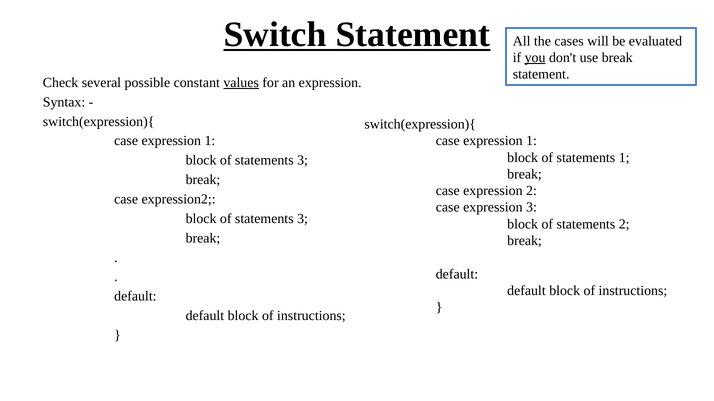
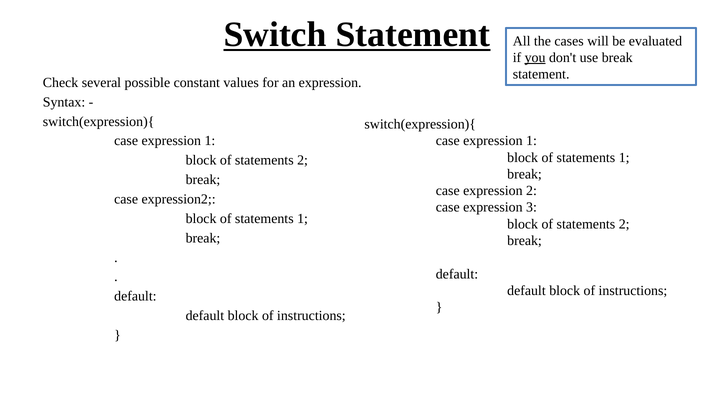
values underline: present -> none
3 at (303, 161): 3 -> 2
3 at (303, 219): 3 -> 1
